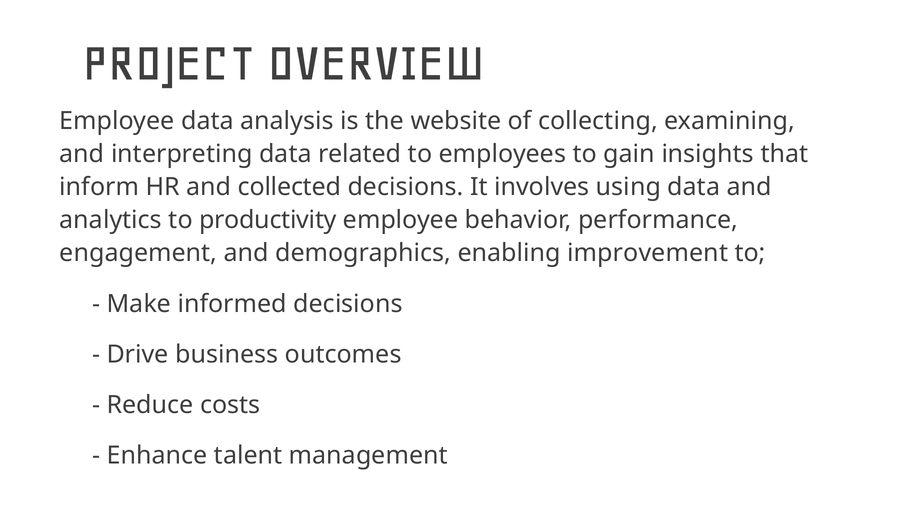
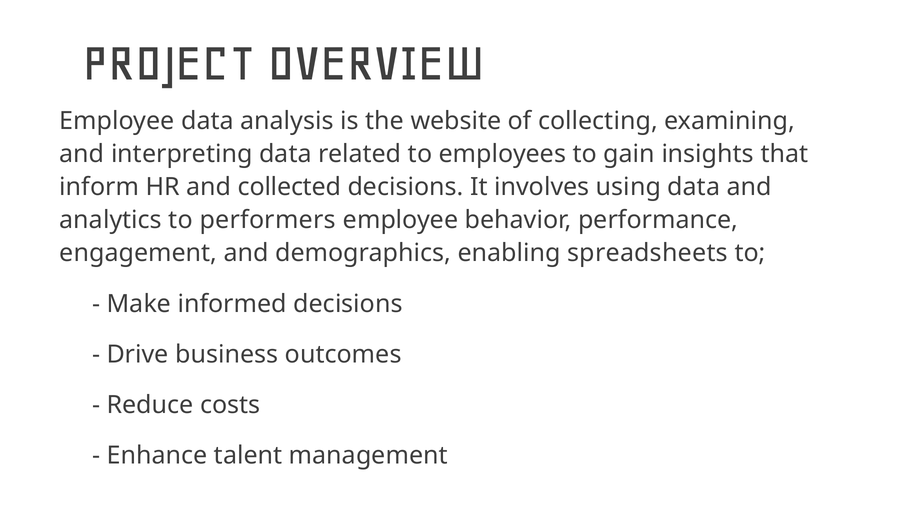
productivity: productivity -> performers
improvement: improvement -> spreadsheets
